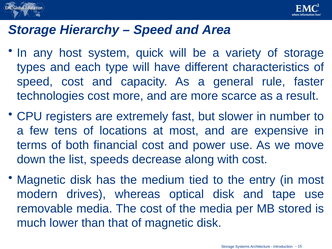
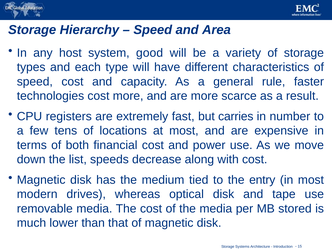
quick: quick -> good
slower: slower -> carries
